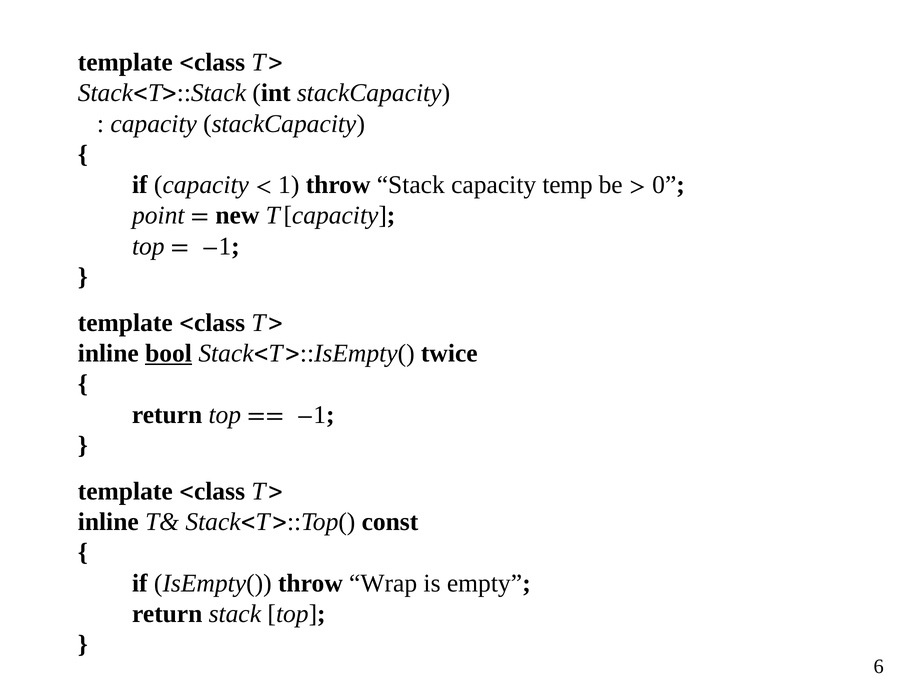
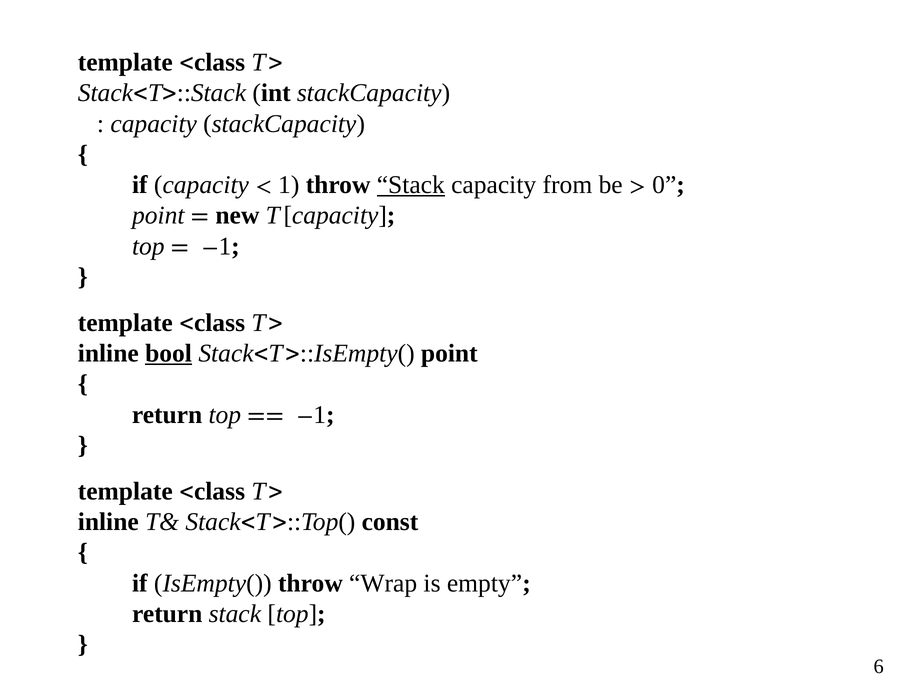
Stack at (411, 185) underline: none -> present
temp: temp -> from
Stack<T>::IsEmpty( twice: twice -> point
